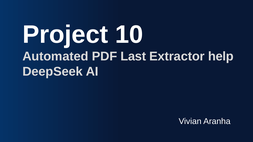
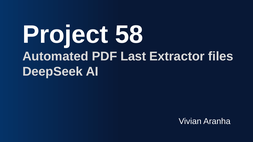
10: 10 -> 58
help: help -> files
